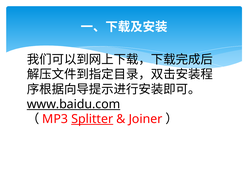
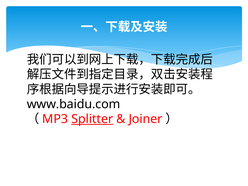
www.baidu.com underline: present -> none
